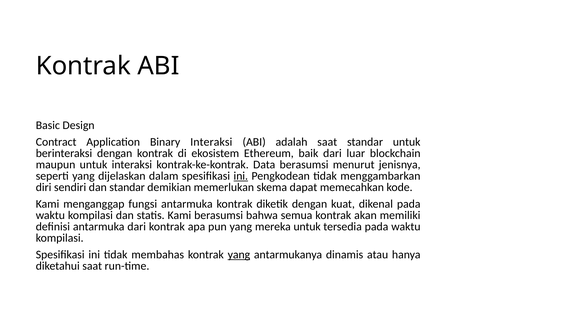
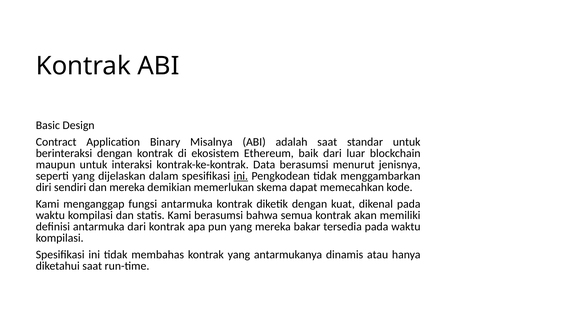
Binary Interaksi: Interaksi -> Misalnya
dan standar: standar -> mereka
mereka untuk: untuk -> bakar
yang at (239, 255) underline: present -> none
